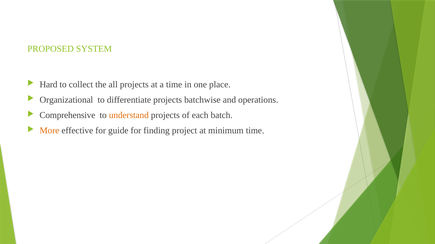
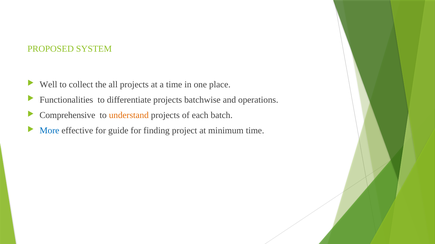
Hard: Hard -> Well
Organizational: Organizational -> Functionalities
More colour: orange -> blue
